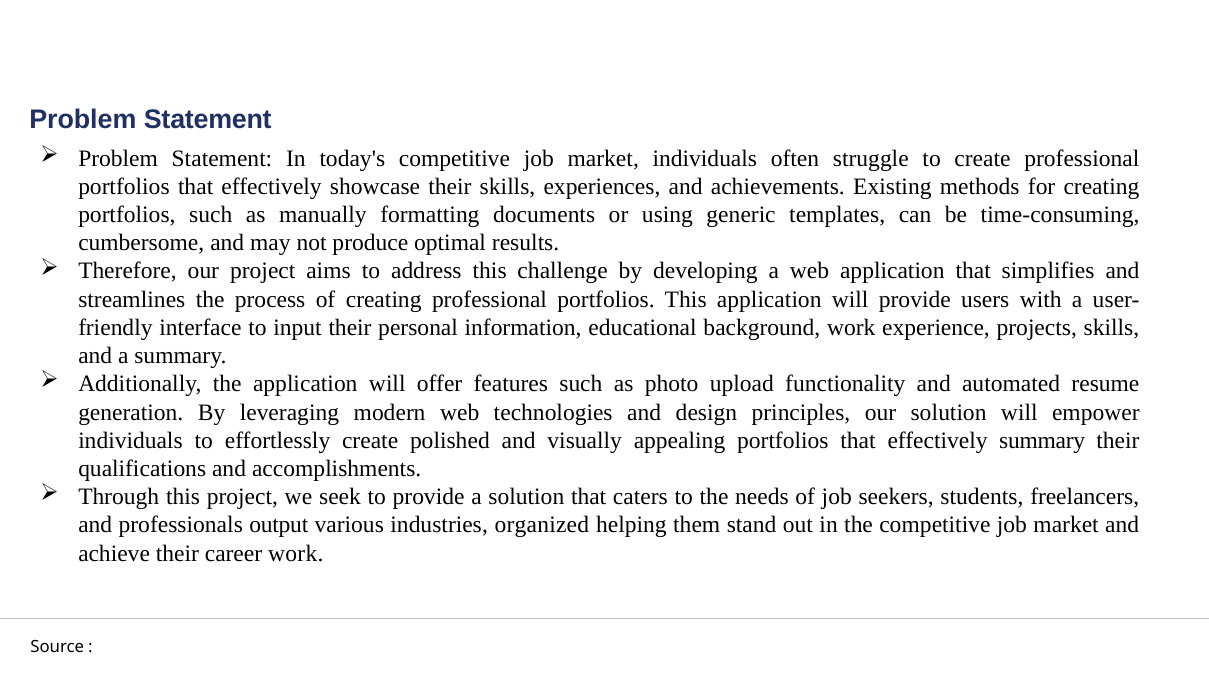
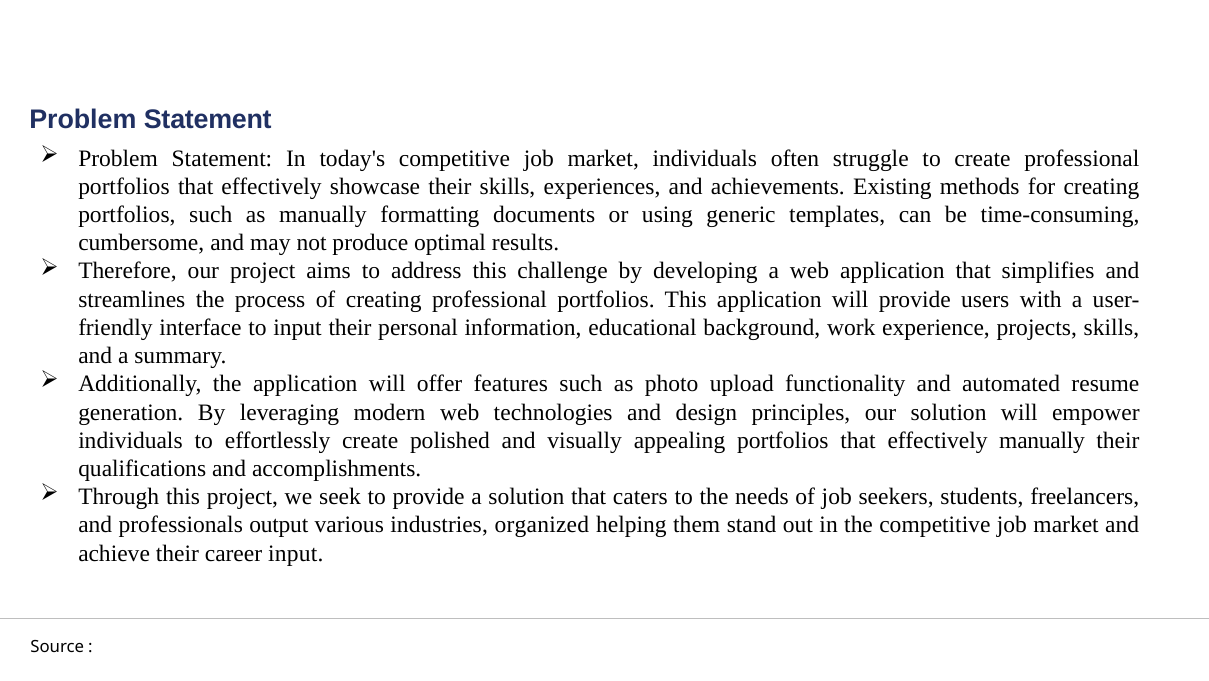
effectively summary: summary -> manually
career work: work -> input
